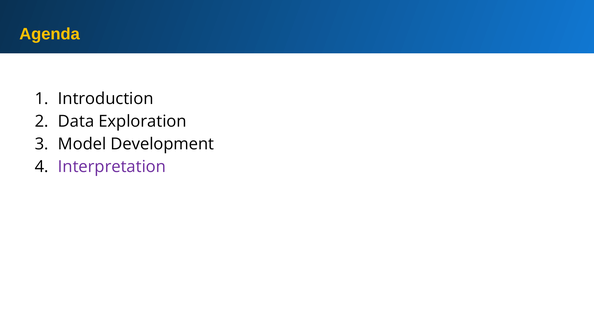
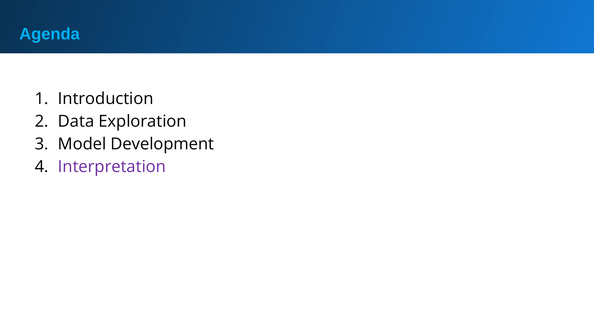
Agenda colour: yellow -> light blue
